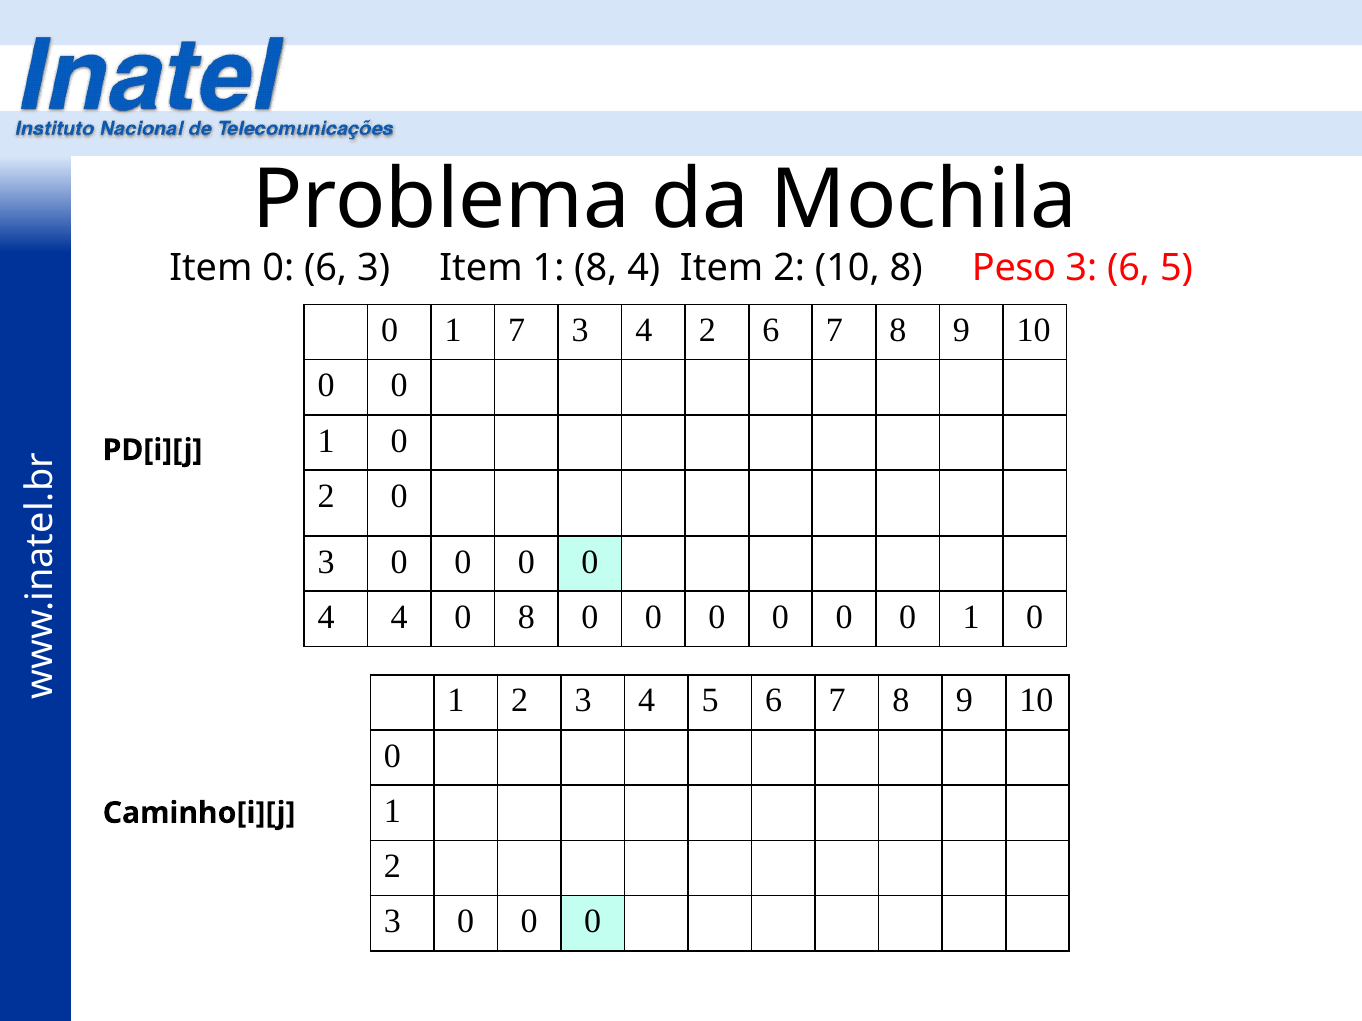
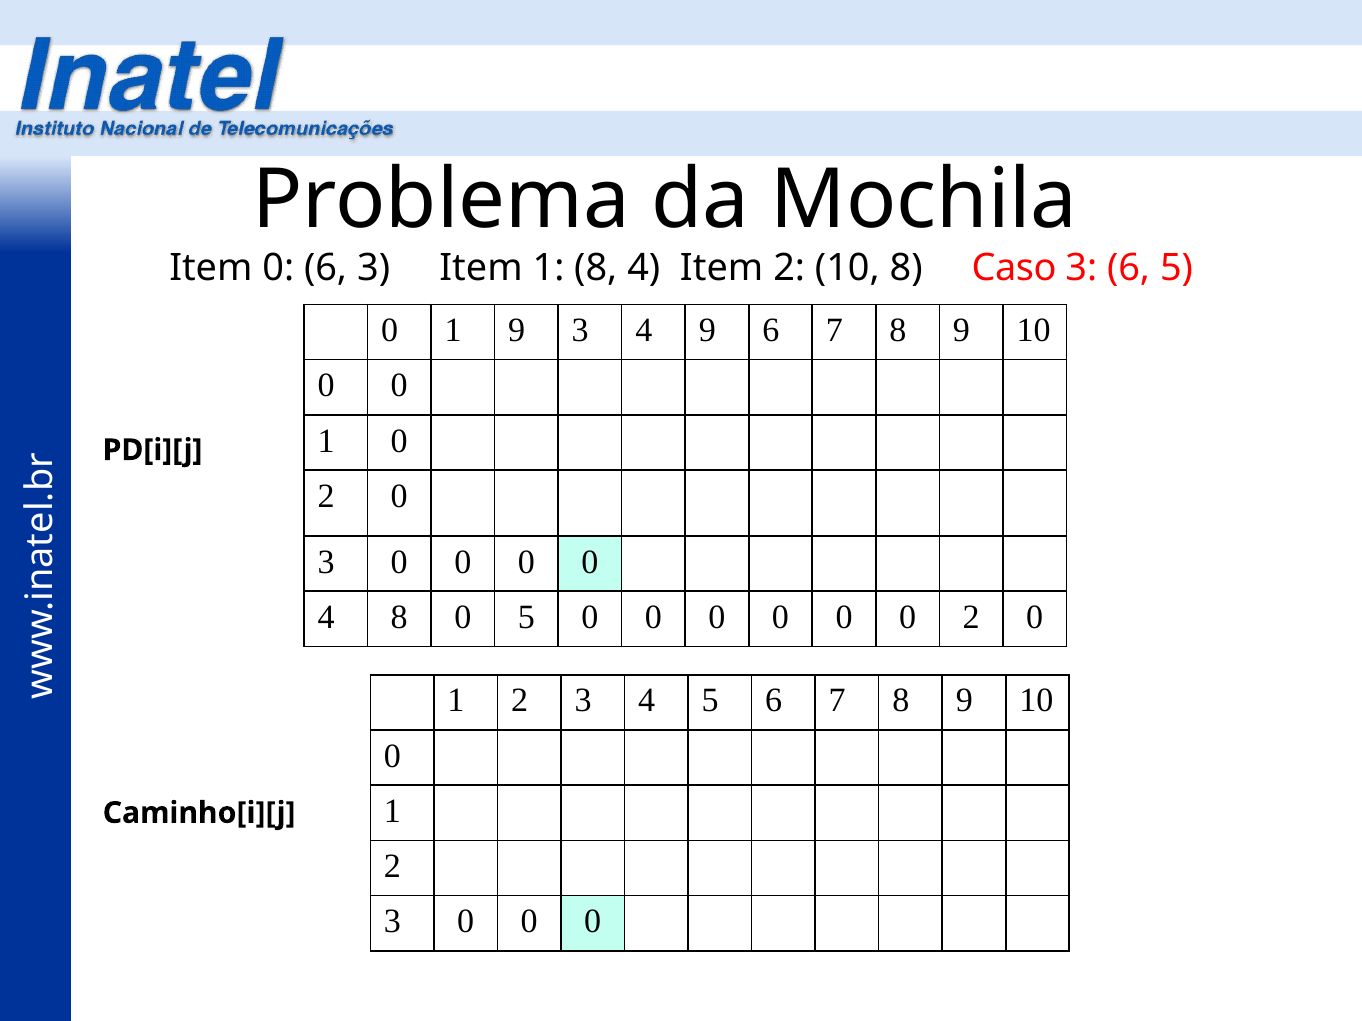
Peso: Peso -> Caso
1 7: 7 -> 9
4 2: 2 -> 9
4 4: 4 -> 8
0 8: 8 -> 5
0 0 0 1: 1 -> 2
